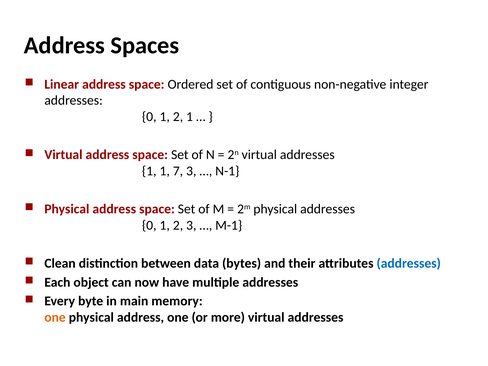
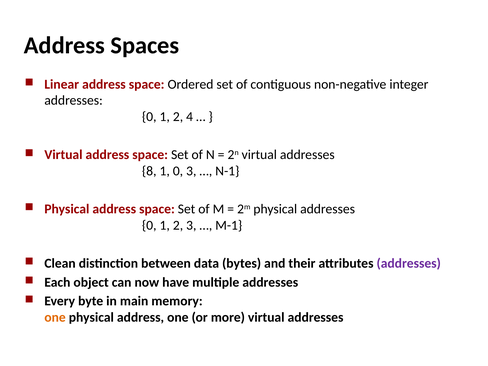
2 1: 1 -> 4
1 at (149, 171): 1 -> 8
1 7: 7 -> 0
addresses at (409, 263) colour: blue -> purple
